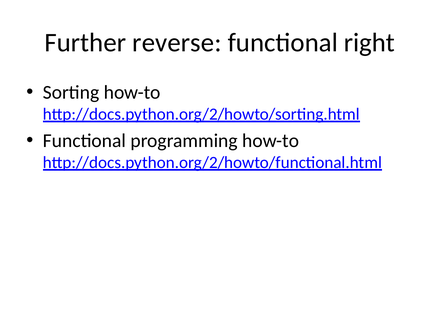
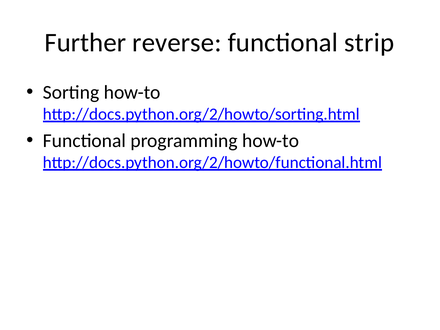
right: right -> strip
